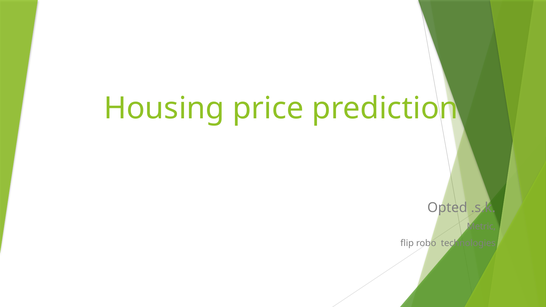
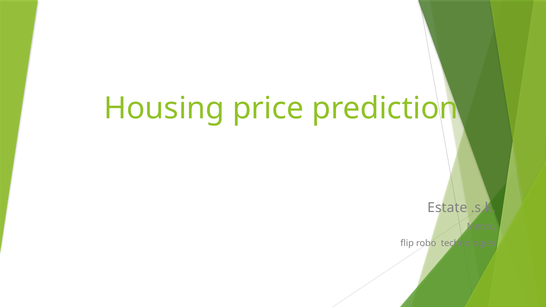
Opted: Opted -> Estate
